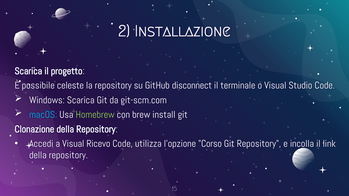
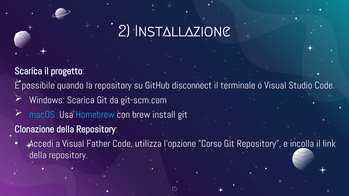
celeste: celeste -> quando
Homebrew colour: light green -> light blue
Ricevo: Ricevo -> Father
